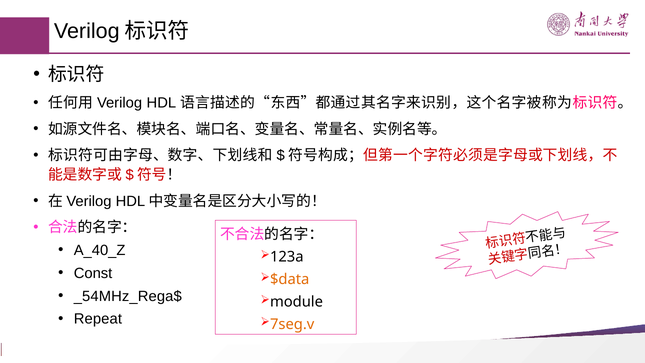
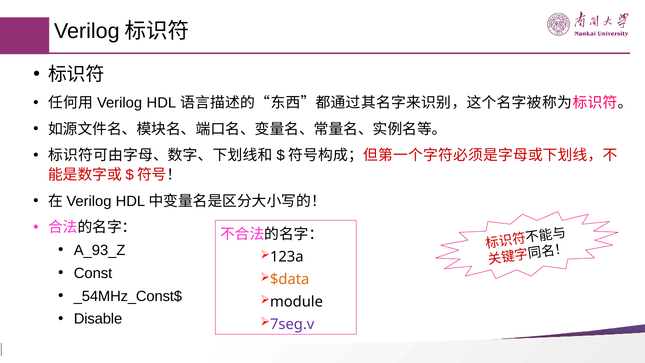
A_40_Z: A_40_Z -> A_93_Z
_54MHz_Rega$: _54MHz_Rega$ -> _54MHz_Const$
Repeat: Repeat -> Disable
7seg.v colour: orange -> purple
